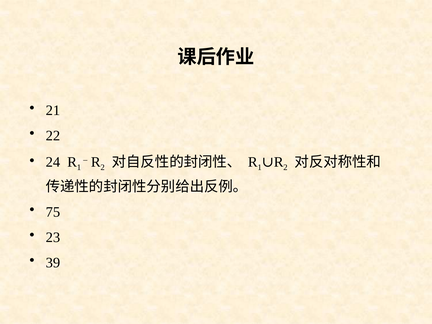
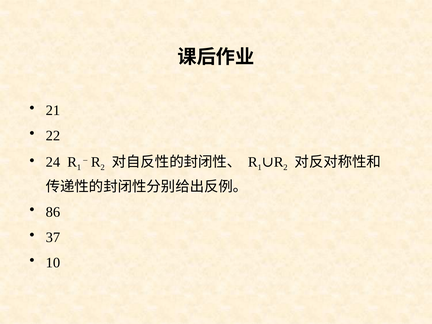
75: 75 -> 86
23: 23 -> 37
39: 39 -> 10
